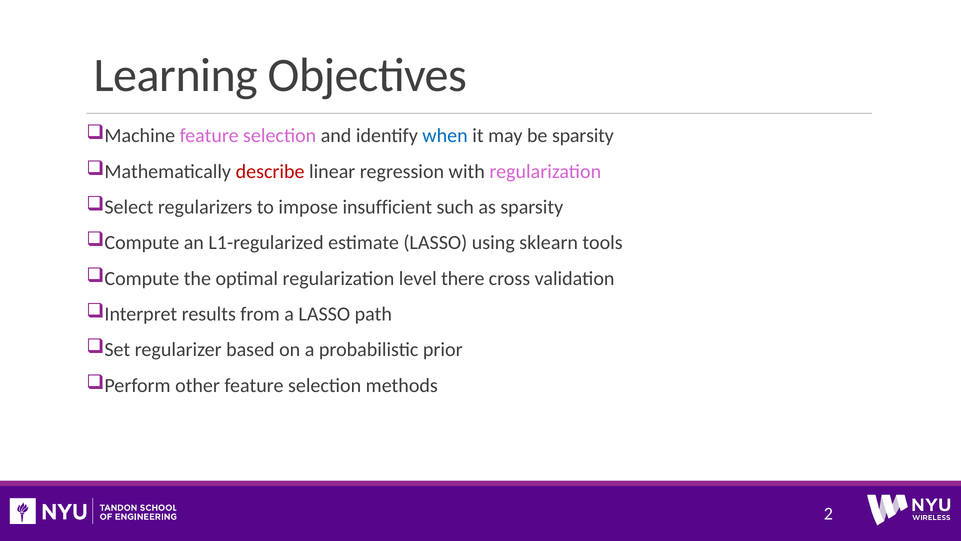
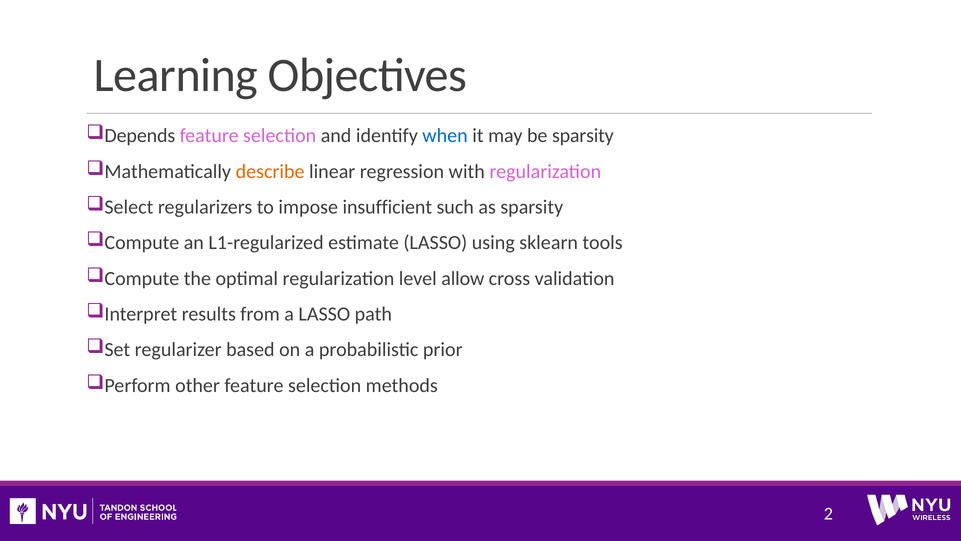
Machine: Machine -> Depends
describe colour: red -> orange
there: there -> allow
